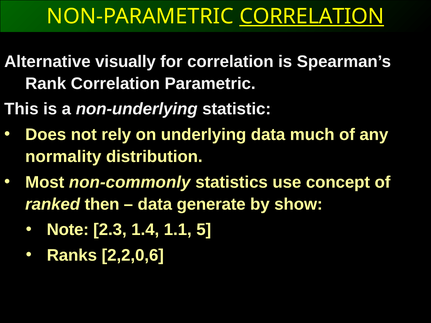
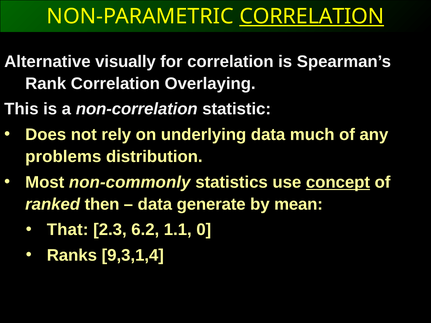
Parametric: Parametric -> Overlaying
non-underlying: non-underlying -> non-correlation
normality: normality -> problems
concept underline: none -> present
show: show -> mean
Note: Note -> That
1.4: 1.4 -> 6.2
5: 5 -> 0
2,2,0,6: 2,2,0,6 -> 9,3,1,4
